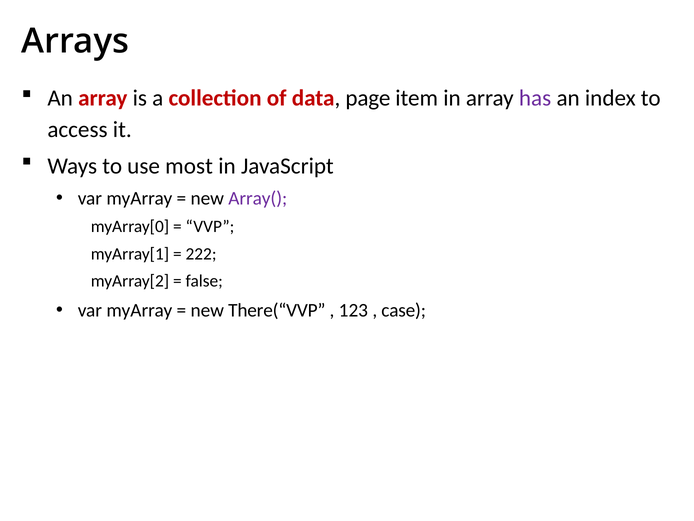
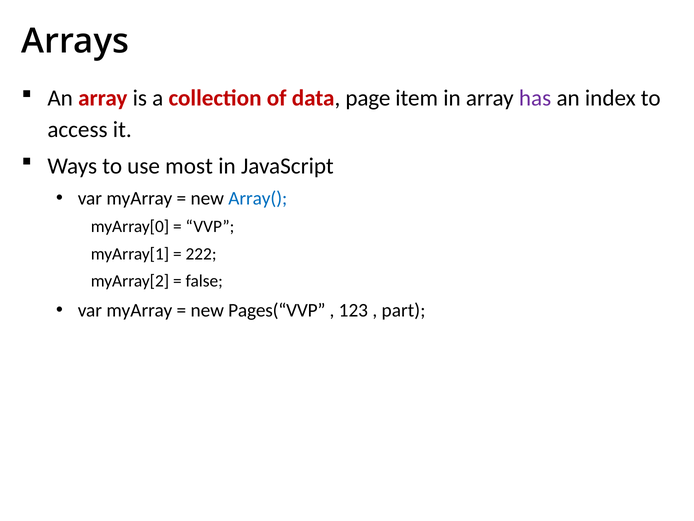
Array( colour: purple -> blue
There(“VVP: There(“VVP -> Pages(“VVP
case: case -> part
